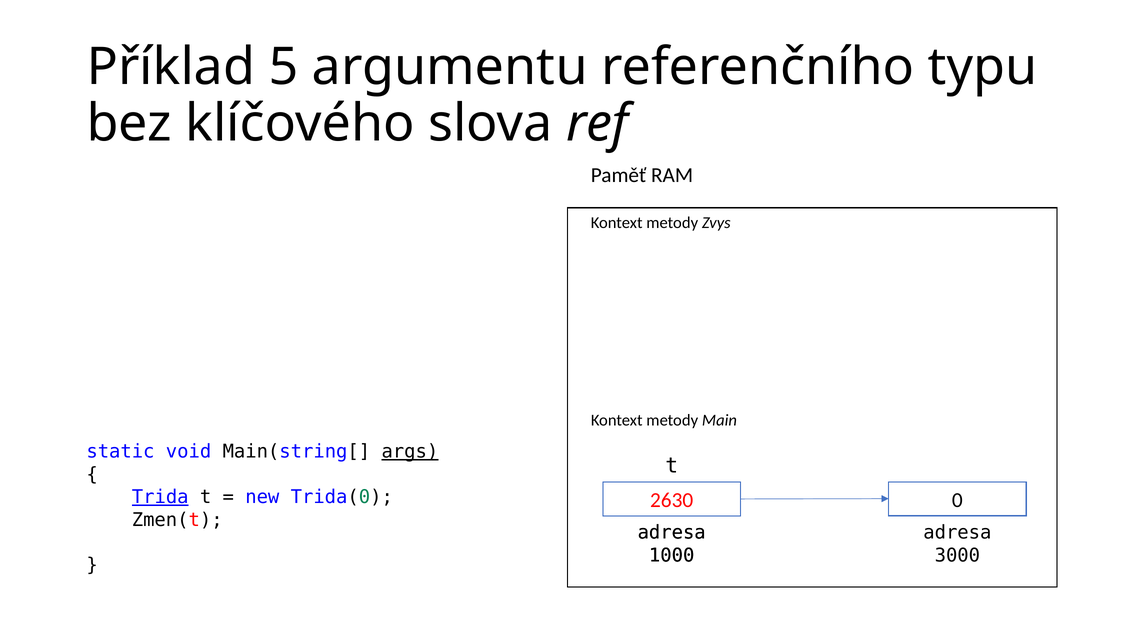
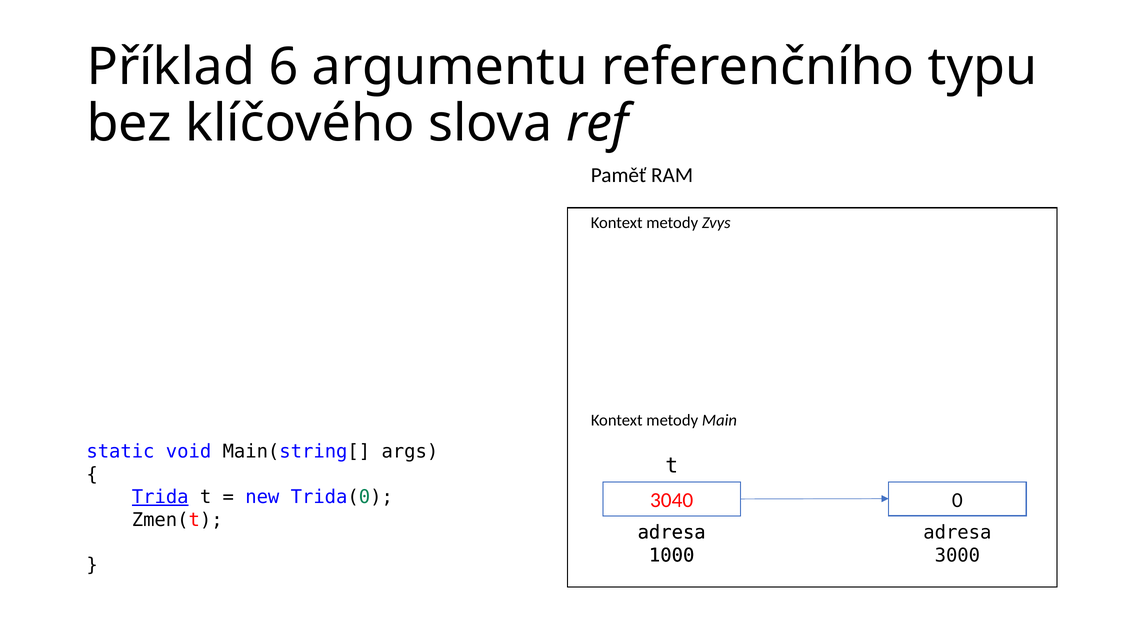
5: 5 -> 6
args underline: present -> none
2630: 2630 -> 3040
